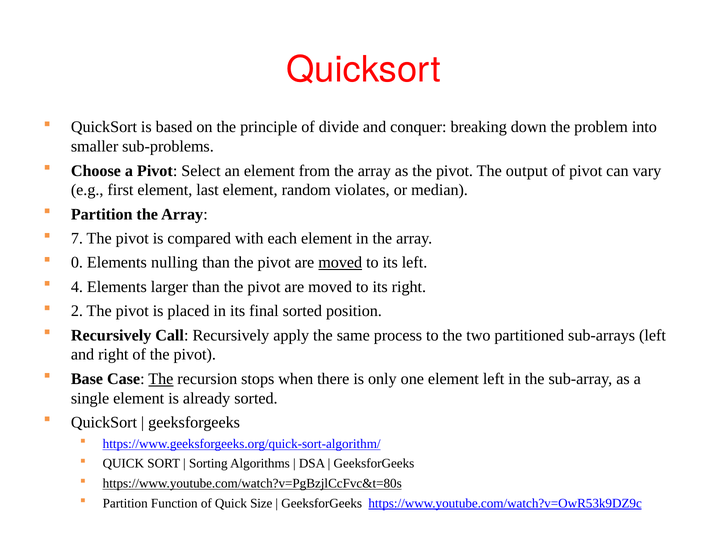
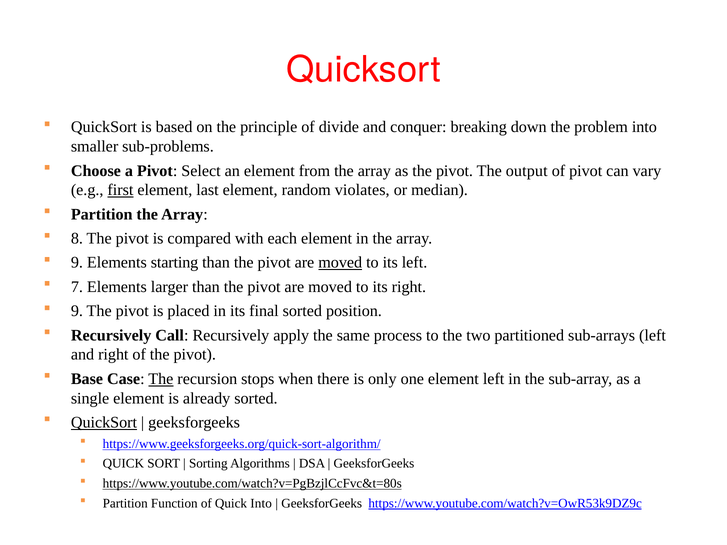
first underline: none -> present
7: 7 -> 8
0 at (77, 263): 0 -> 9
nulling: nulling -> starting
4: 4 -> 7
2 at (77, 311): 2 -> 9
QuickSort at (104, 423) underline: none -> present
Quick Size: Size -> Into
